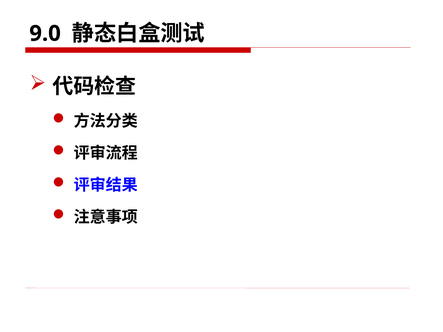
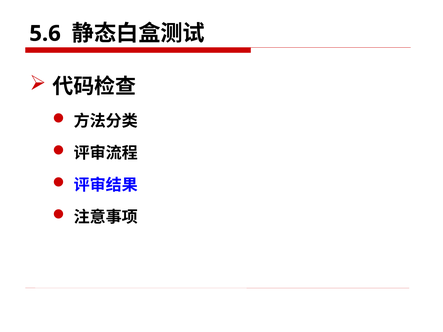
9.0: 9.0 -> 5.6
